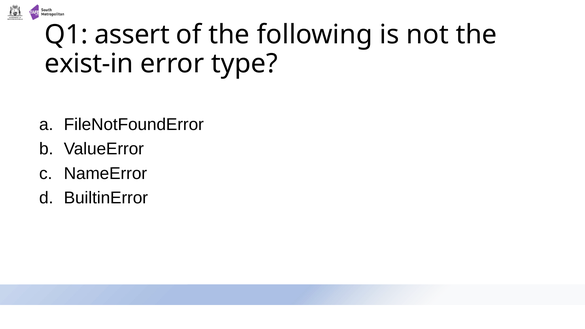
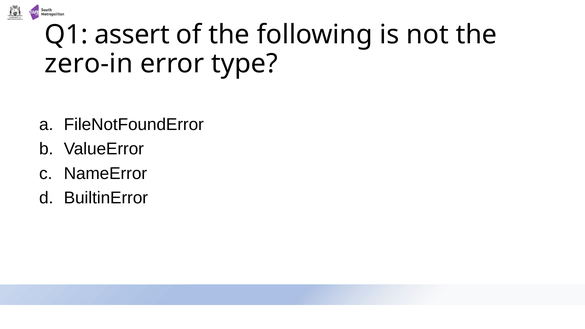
exist-in: exist-in -> zero-in
